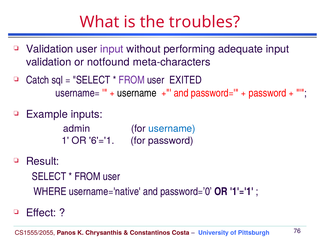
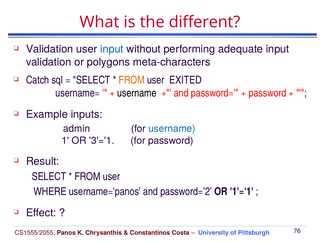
troubles: troubles -> different
input at (112, 49) colour: purple -> blue
notfound: notfound -> polygons
FROM at (132, 80) colour: purple -> orange
6'='1: 6'='1 -> 3'='1
username='native: username='native -> username='panos
password=’0: password=’0 -> password=’2
